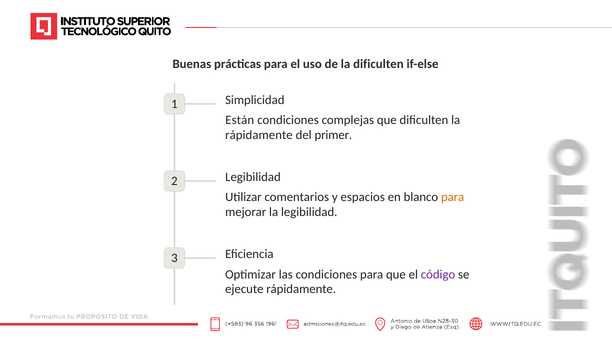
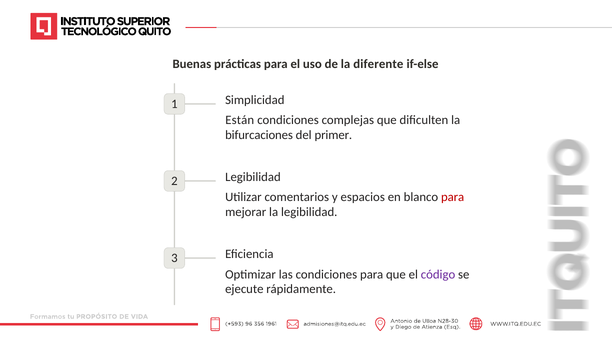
la dificulten: dificulten -> diferente
rápidamente at (259, 135): rápidamente -> bifurcaciones
para at (453, 197) colour: orange -> red
